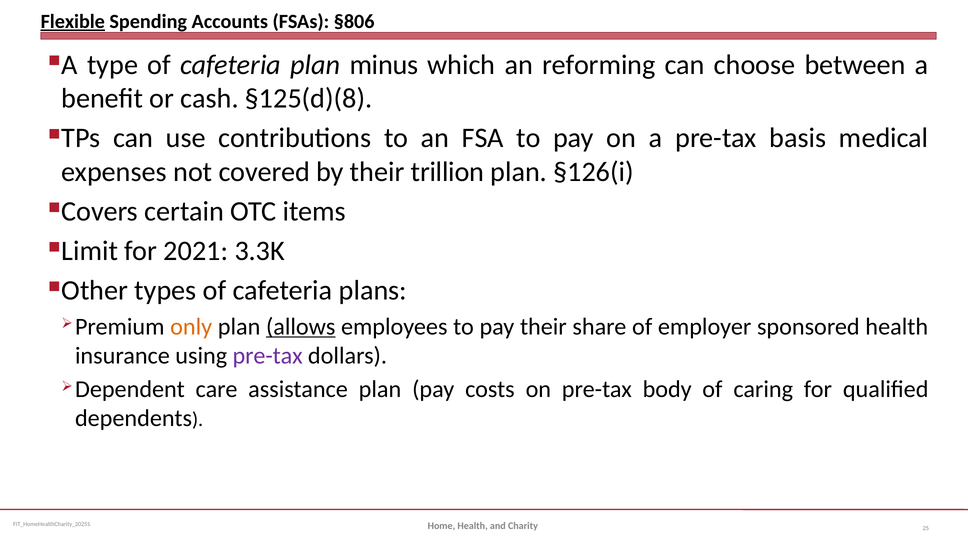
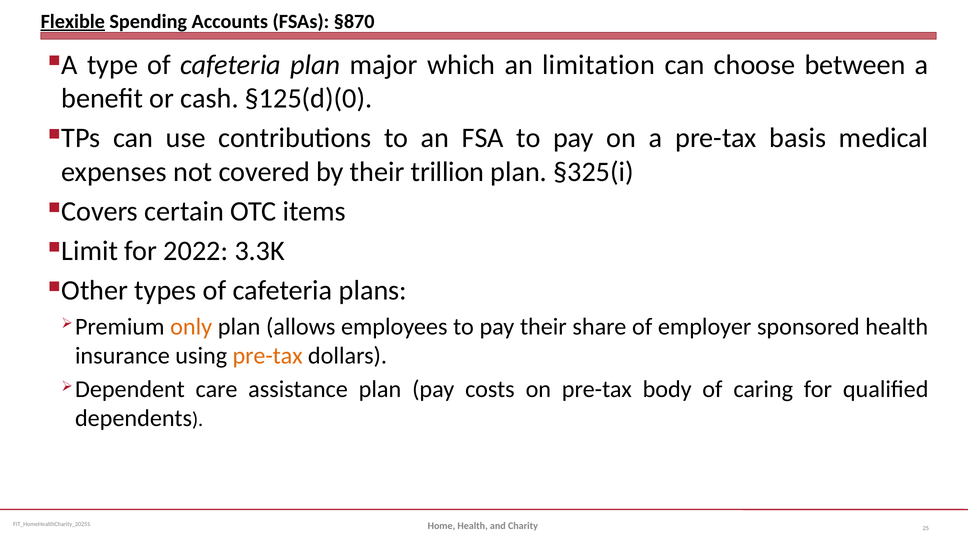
§806: §806 -> §870
minus: minus -> major
reforming: reforming -> limitation
§125(d)(8: §125(d)(8 -> §125(d)(0
§126(i: §126(i -> §325(i
2021: 2021 -> 2022
allows underline: present -> none
pre-tax at (268, 356) colour: purple -> orange
